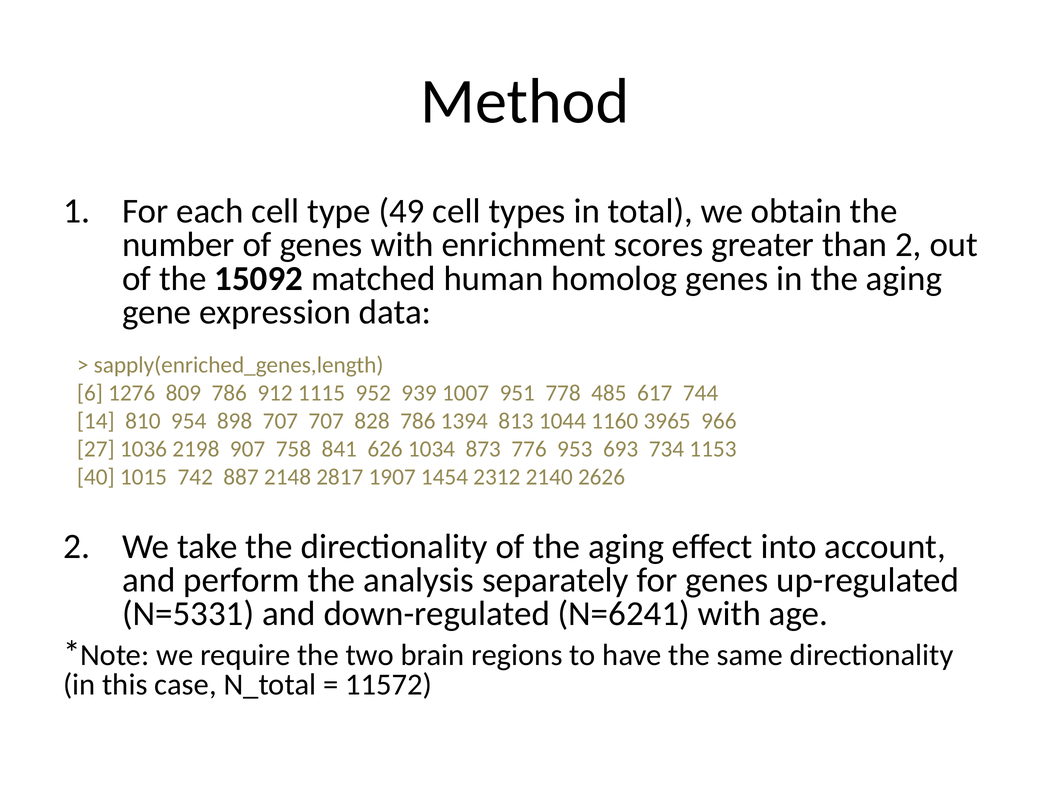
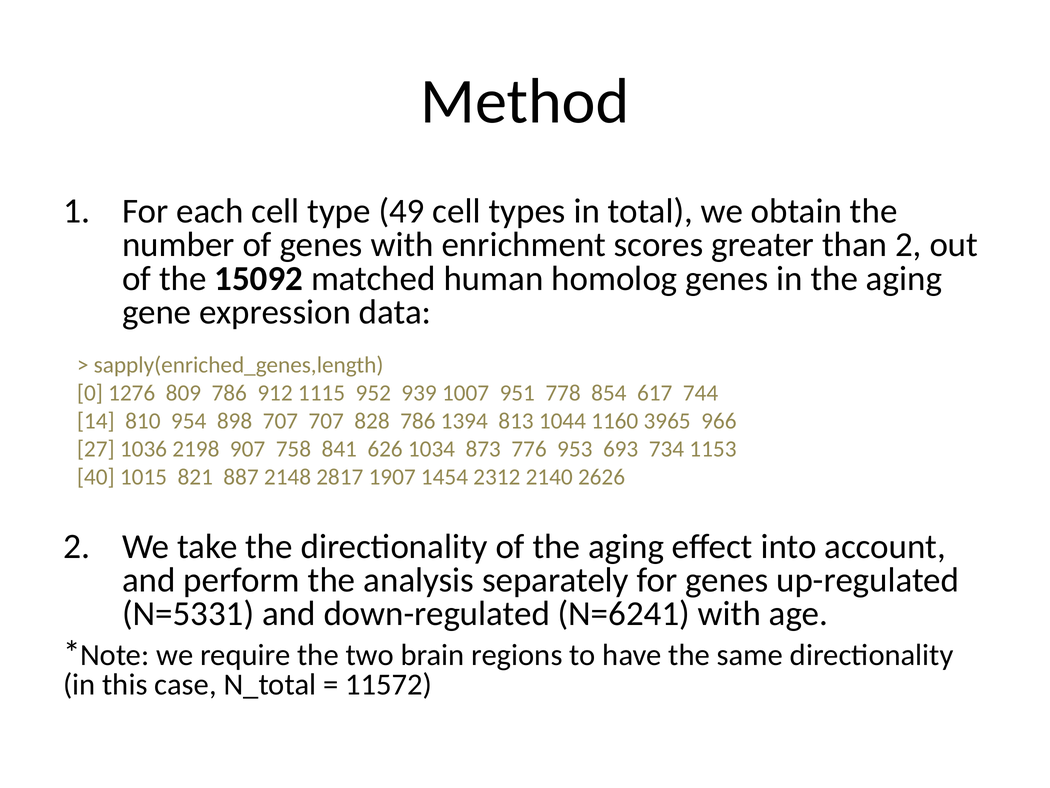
6: 6 -> 0
485: 485 -> 854
742: 742 -> 821
